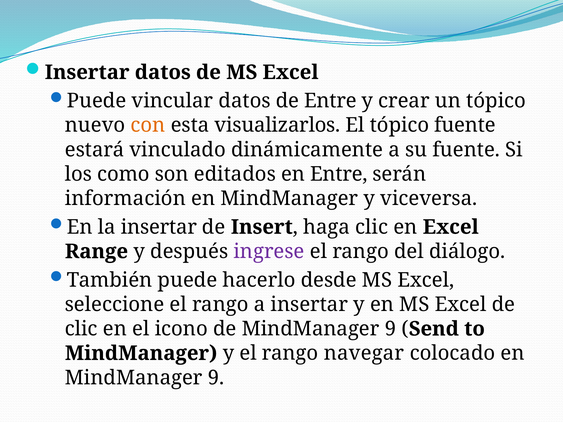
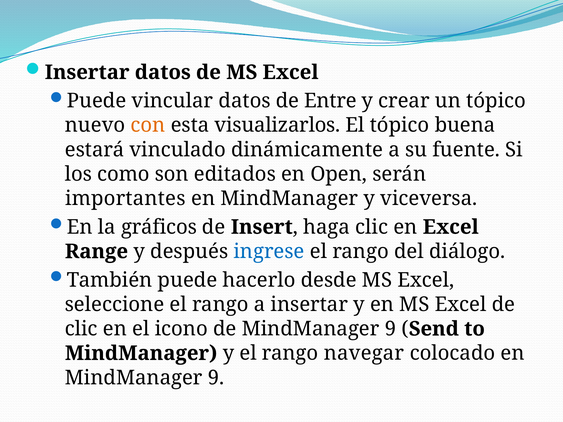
tópico fuente: fuente -> buena
en Entre: Entre -> Open
información: información -> importantes
la insertar: insertar -> gráficos
ingrese colour: purple -> blue
